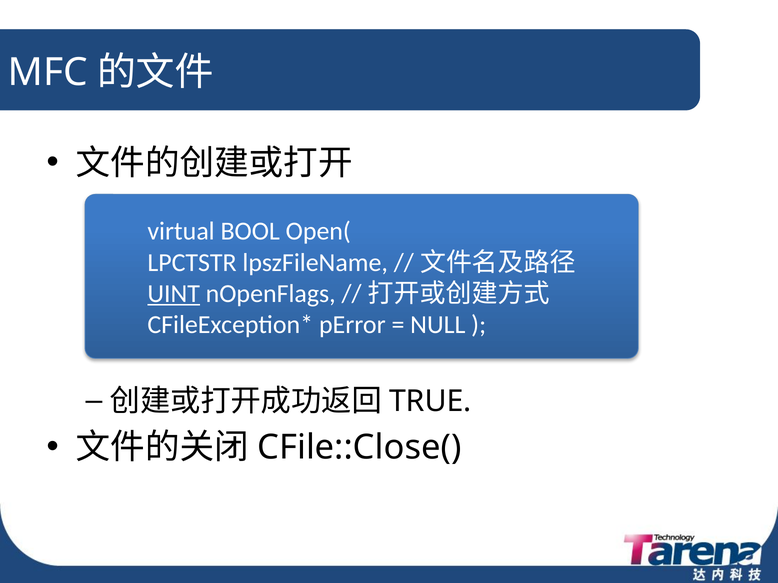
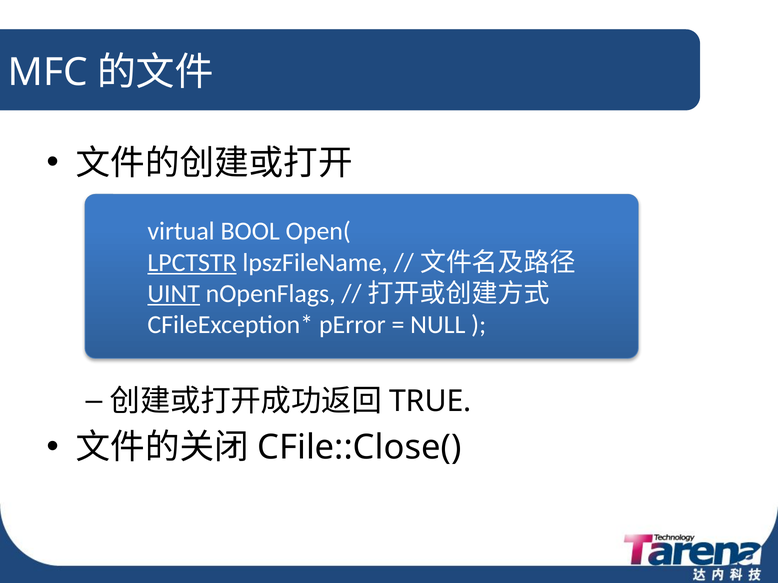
LPCTSTR underline: none -> present
